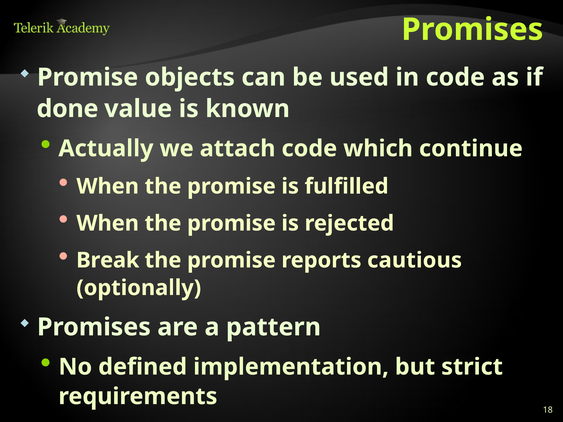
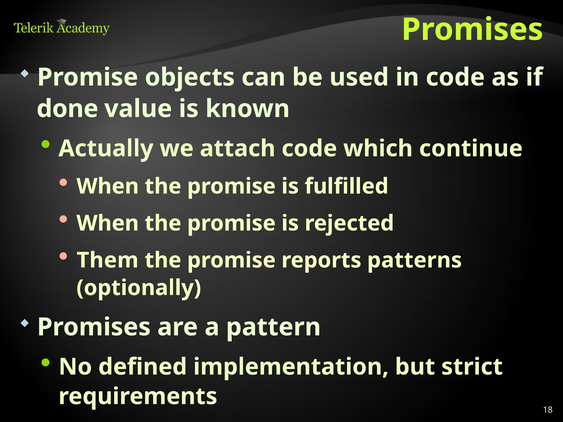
Break: Break -> Them
cautious: cautious -> patterns
